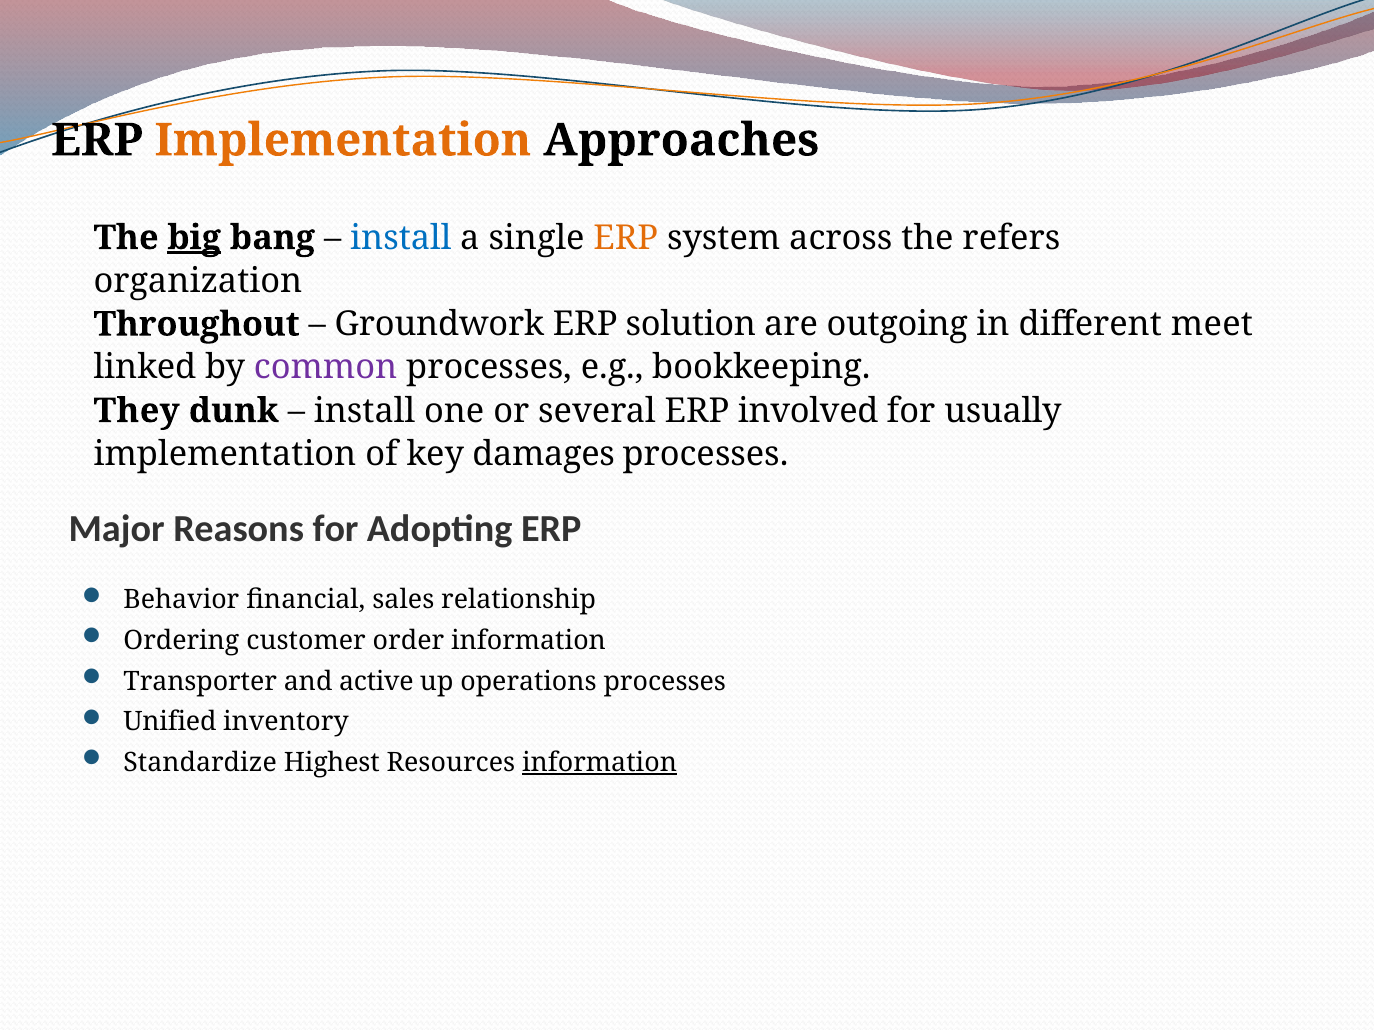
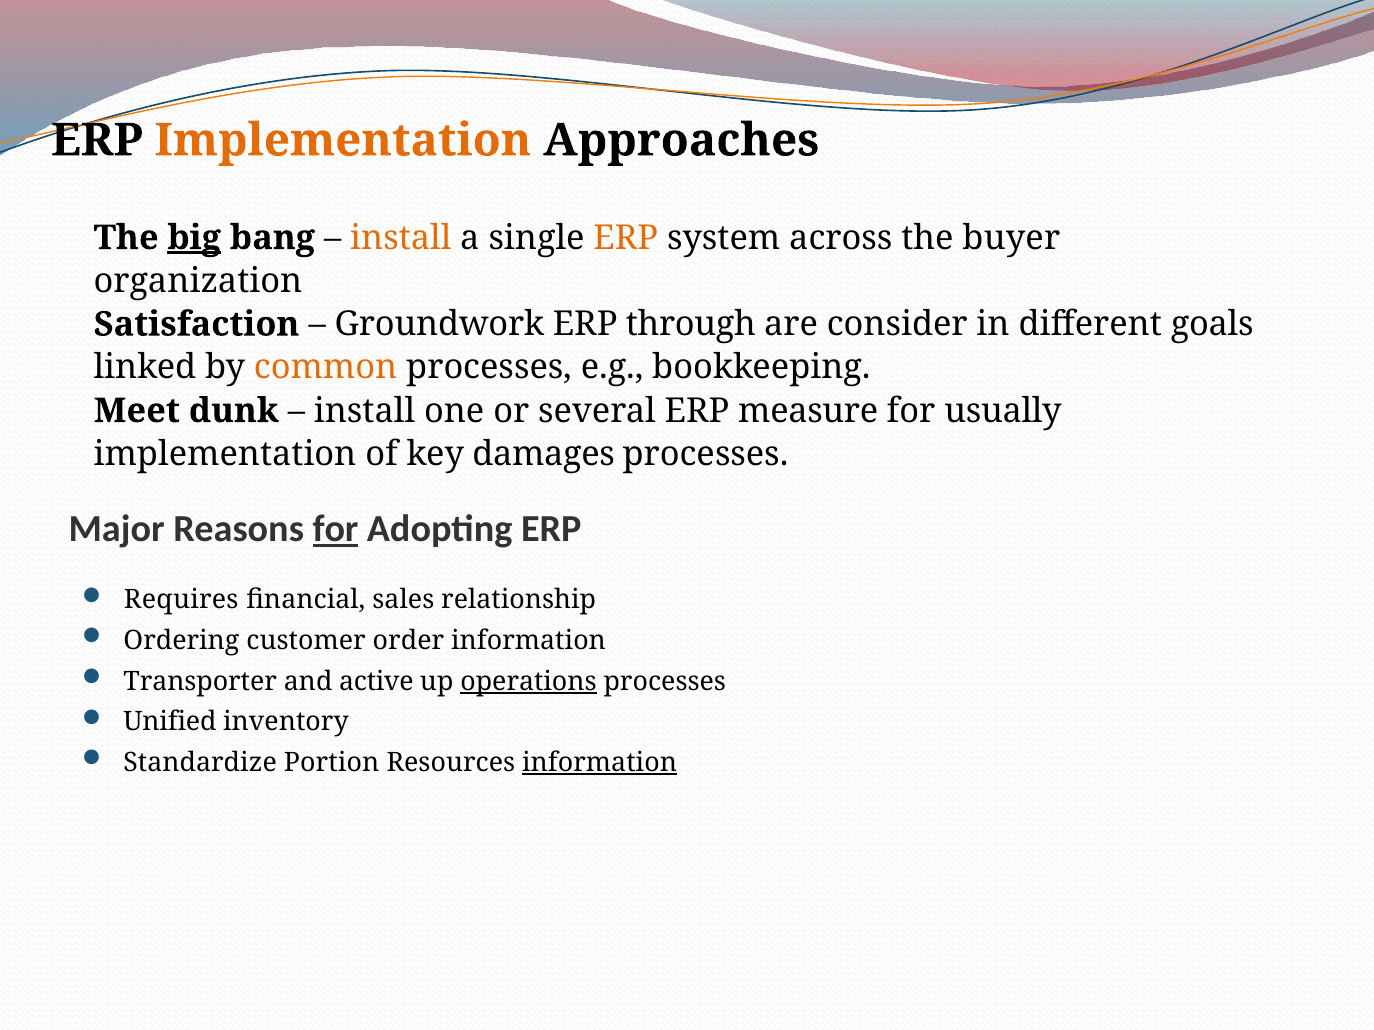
install at (401, 238) colour: blue -> orange
refers: refers -> buyer
Throughout: Throughout -> Satisfaction
solution: solution -> through
outgoing: outgoing -> consider
meet: meet -> goals
common colour: purple -> orange
They: They -> Meet
involved: involved -> measure
for at (336, 529) underline: none -> present
Behavior: Behavior -> Requires
operations underline: none -> present
Highest: Highest -> Portion
